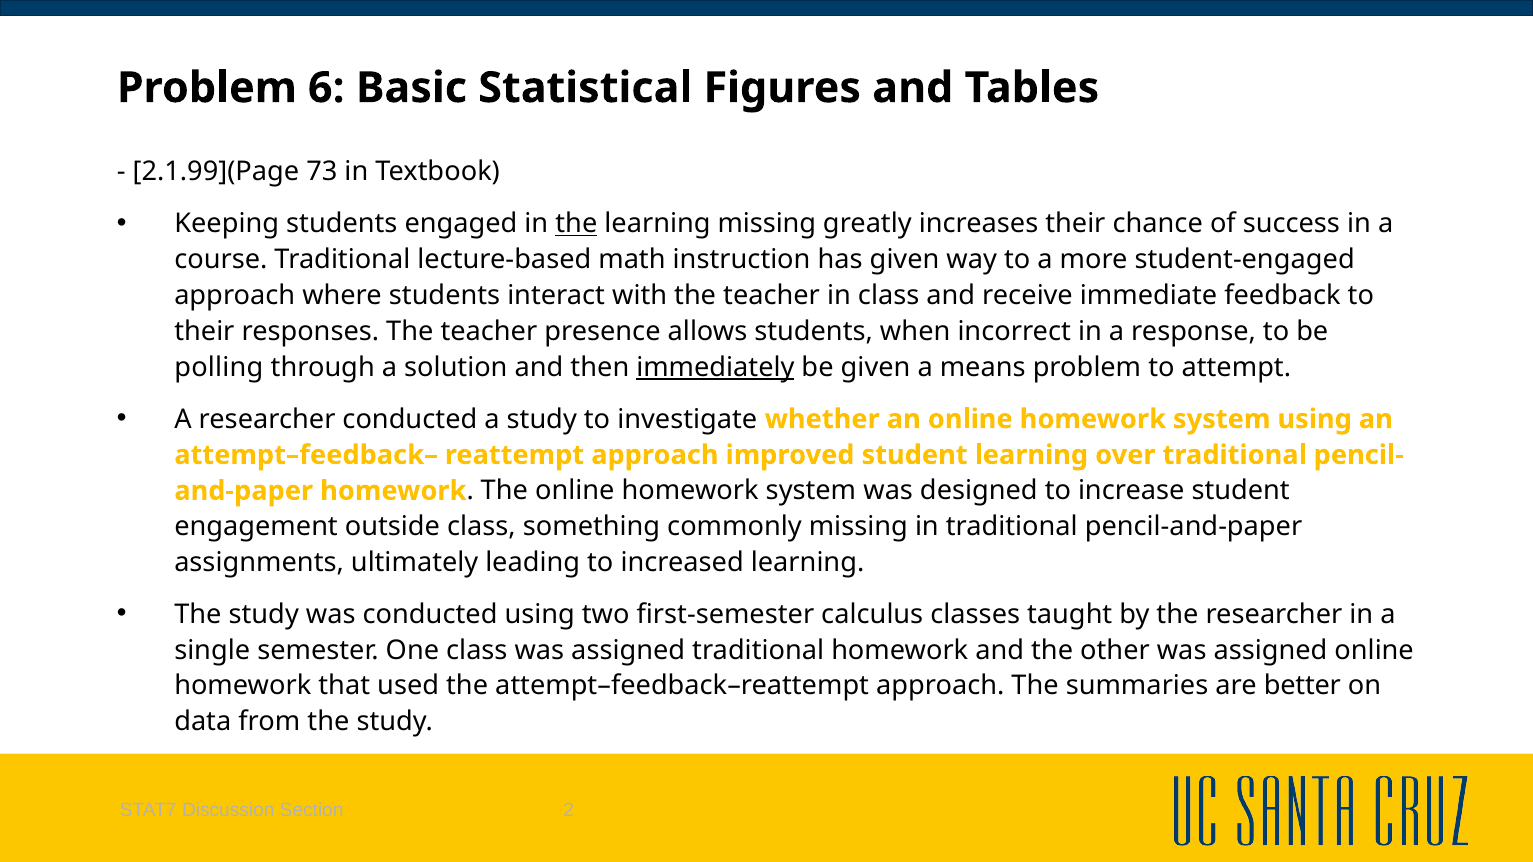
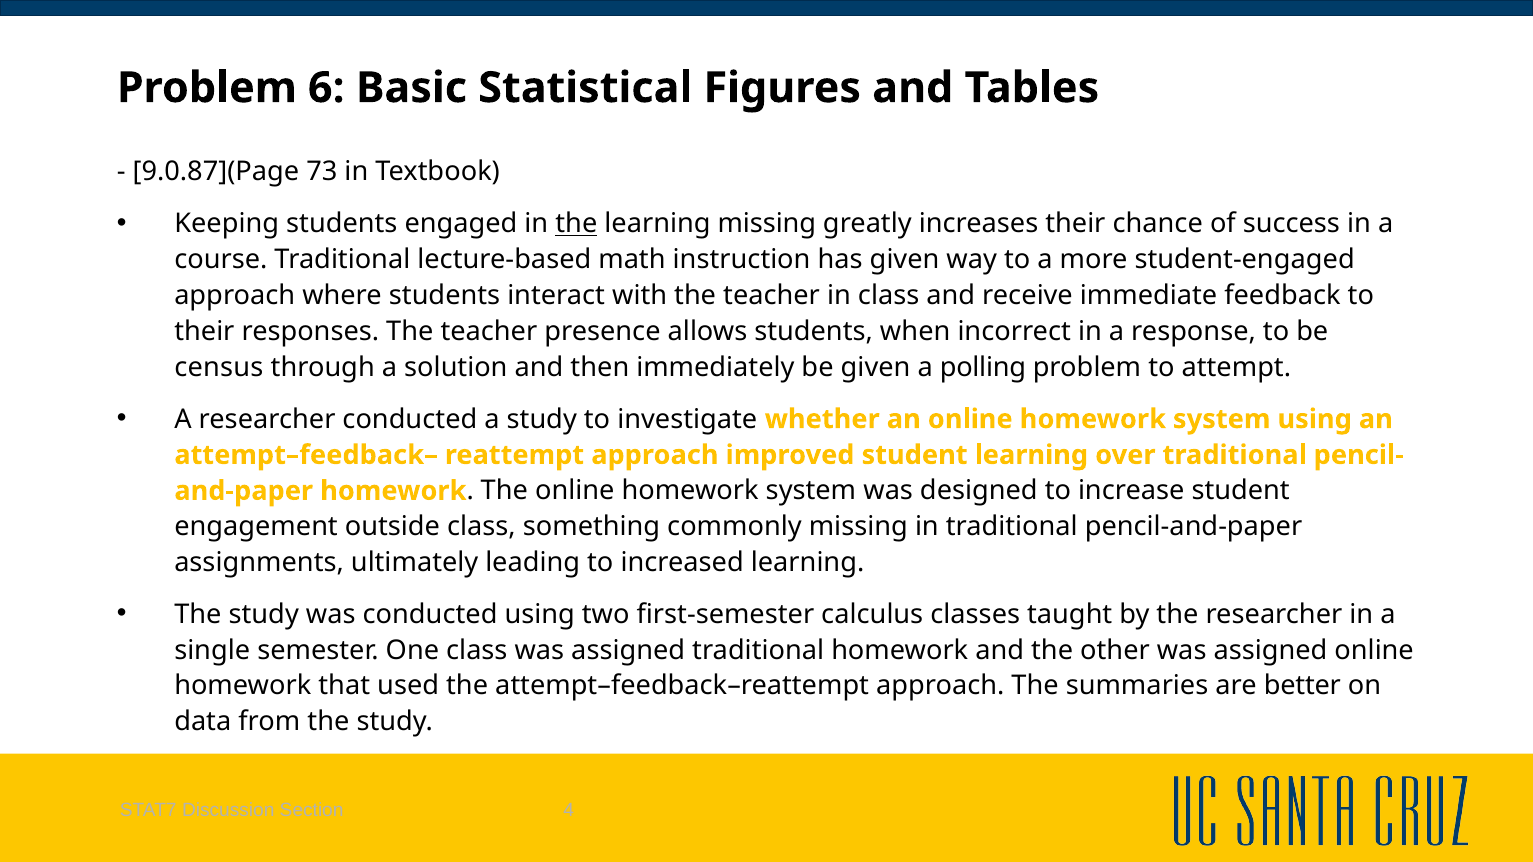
2.1.99](Page: 2.1.99](Page -> 9.0.87](Page
polling: polling -> census
immediately underline: present -> none
means: means -> polling
2: 2 -> 4
